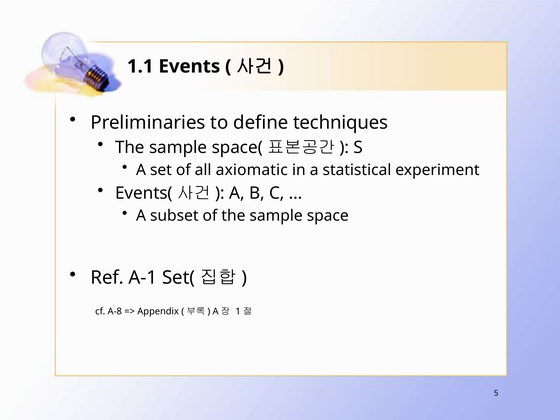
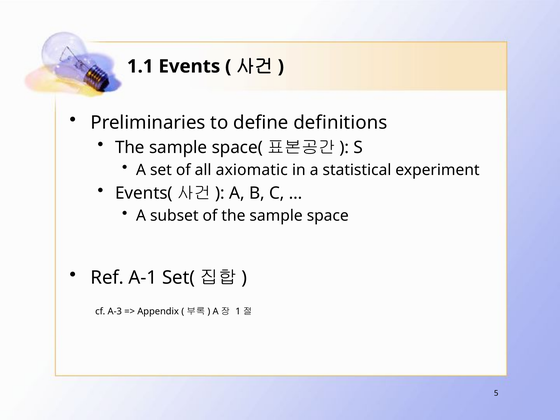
techniques: techniques -> definitions
A-8: A-8 -> A-3
